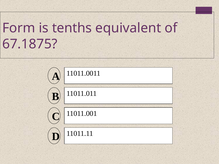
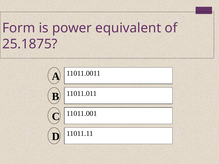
tenths: tenths -> power
67.1875: 67.1875 -> 25.1875
